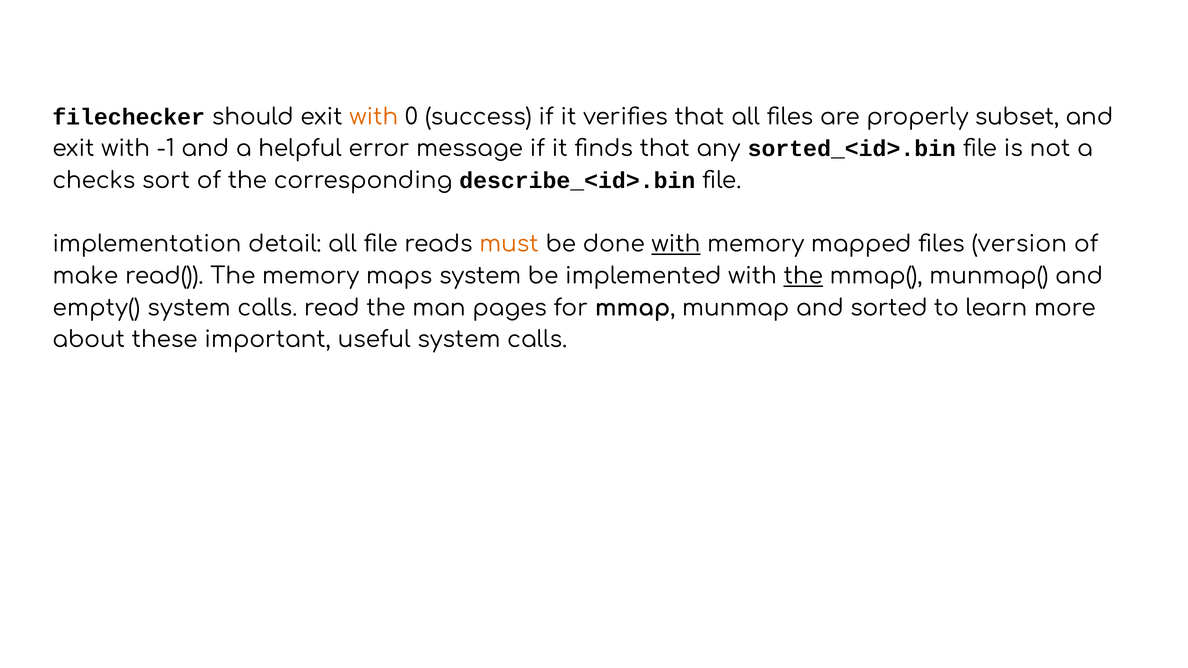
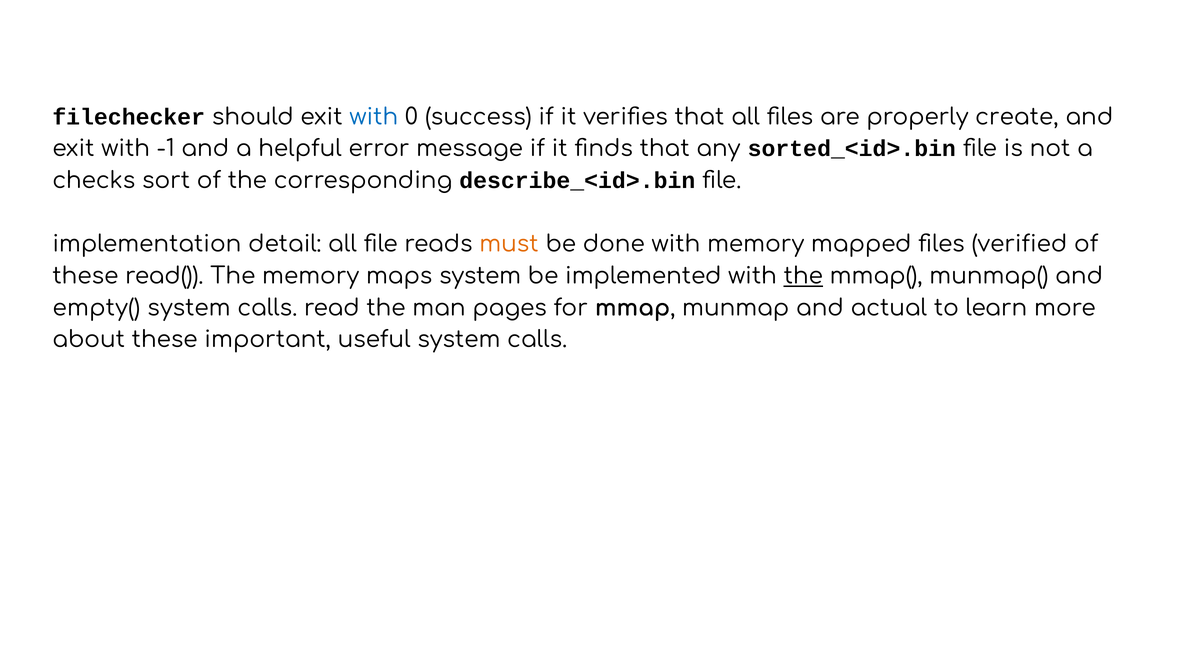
with at (374, 117) colour: orange -> blue
subset: subset -> create
with at (676, 244) underline: present -> none
version: version -> verified
make at (85, 276): make -> these
sorted: sorted -> actual
